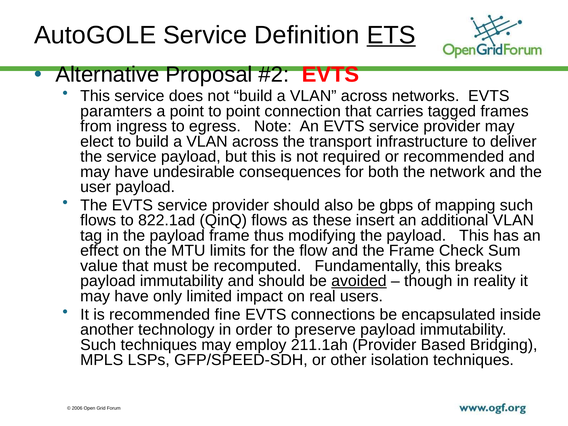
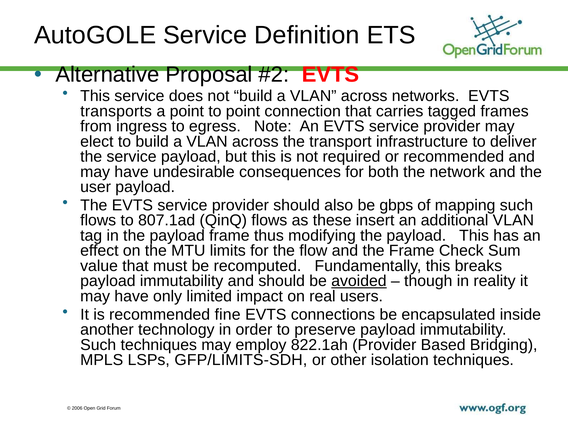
ETS underline: present -> none
paramters: paramters -> transports
822.1ad: 822.1ad -> 807.1ad
211.1ah: 211.1ah -> 822.1ah
GFP/SPEED-SDH: GFP/SPEED-SDH -> GFP/LIMITS-SDH
